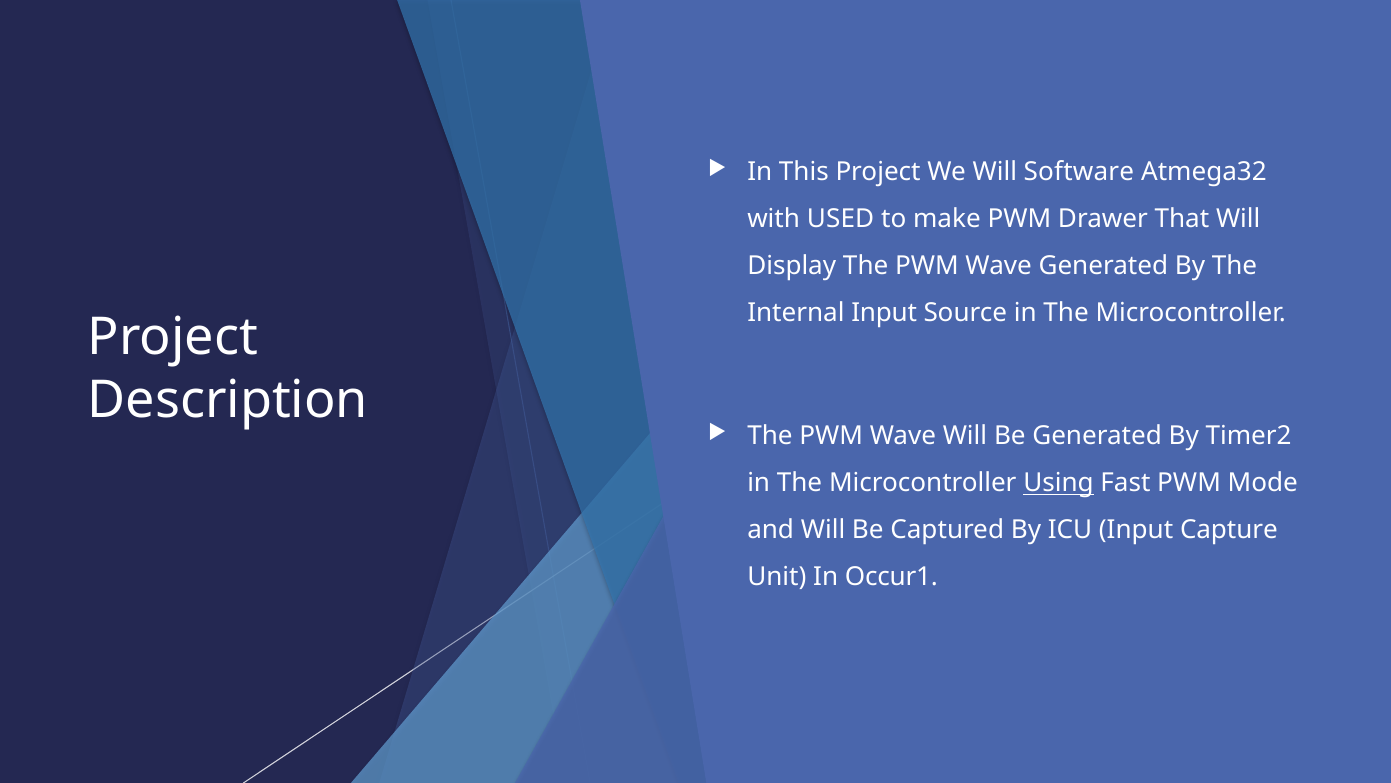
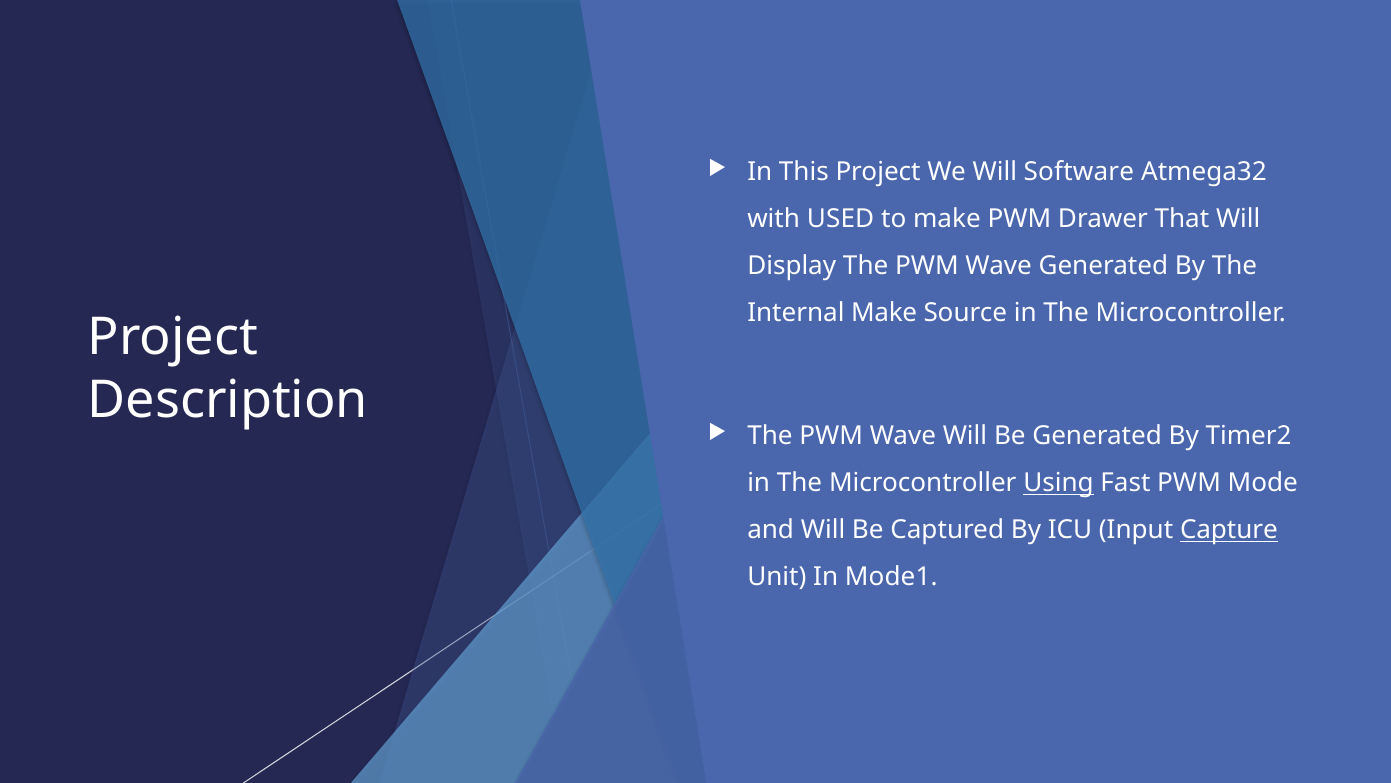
Internal Input: Input -> Make
Capture underline: none -> present
Occur1: Occur1 -> Mode1
